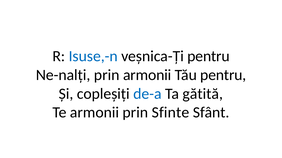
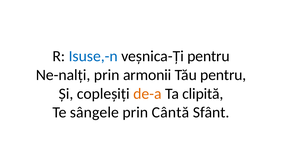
de-a colour: blue -> orange
gătită: gătită -> clipită
Te armonii: armonii -> sângele
Sfinte: Sfinte -> Cântă
